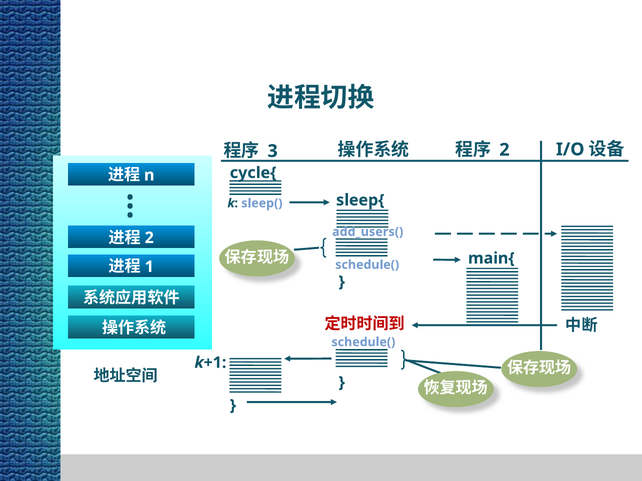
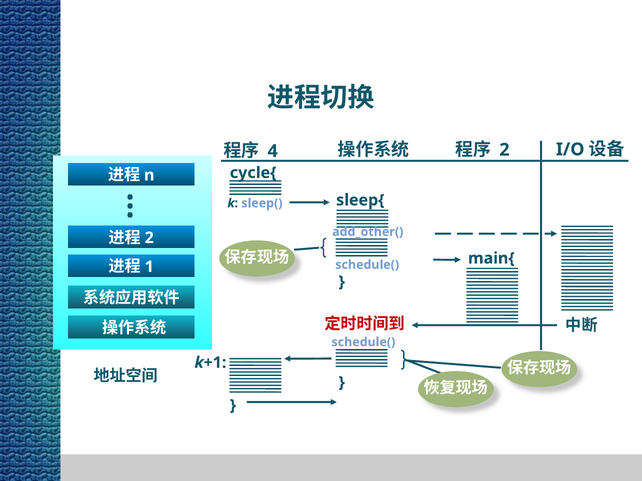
3: 3 -> 4
add_users(: add_users( -> add_other(
